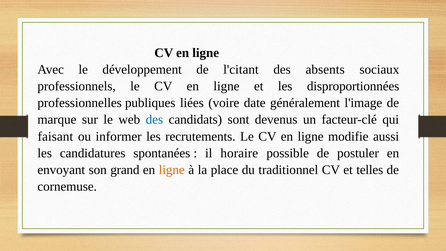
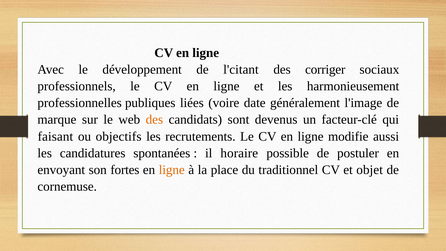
absents: absents -> corriger
disproportionnées: disproportionnées -> harmonieusement
des at (154, 120) colour: blue -> orange
informer: informer -> objectifs
grand: grand -> fortes
telles: telles -> objet
